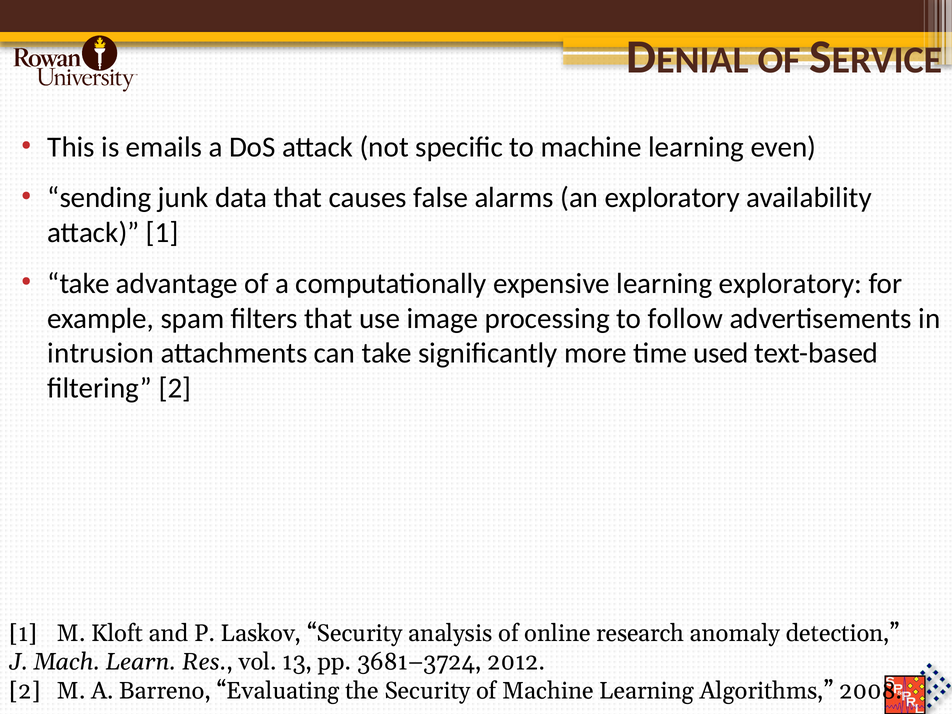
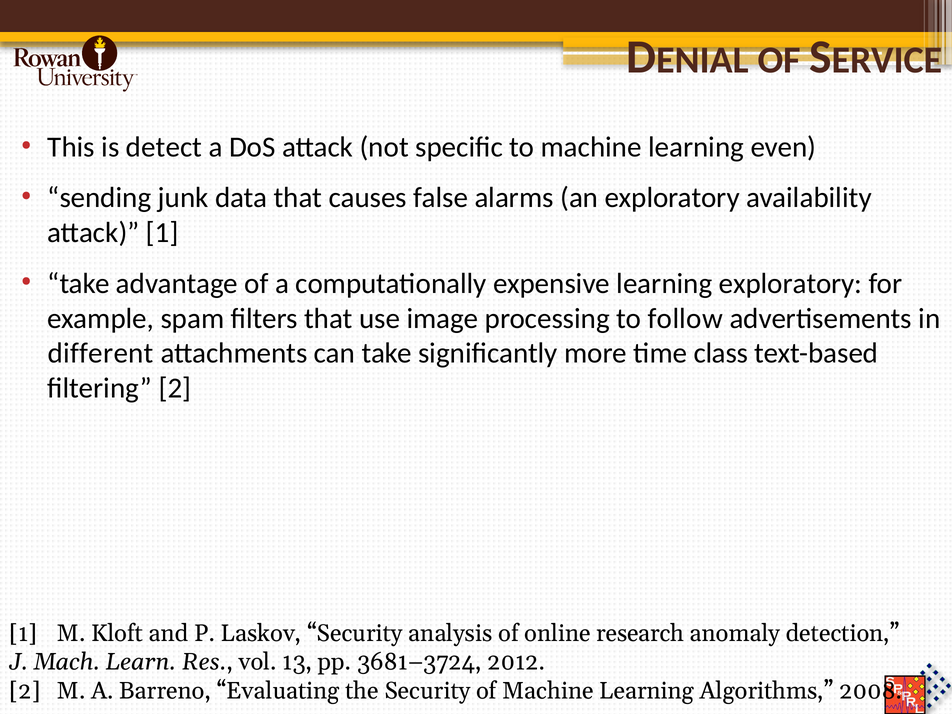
emails: emails -> detect
intrusion: intrusion -> different
used: used -> class
